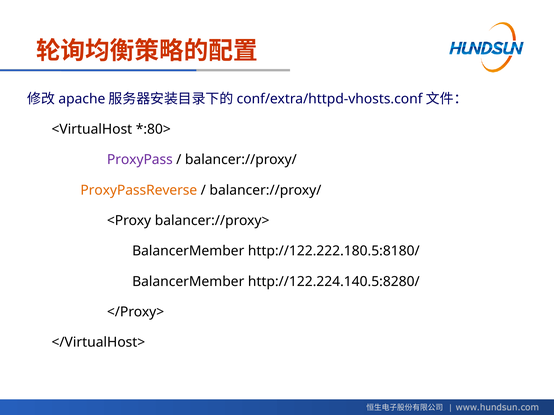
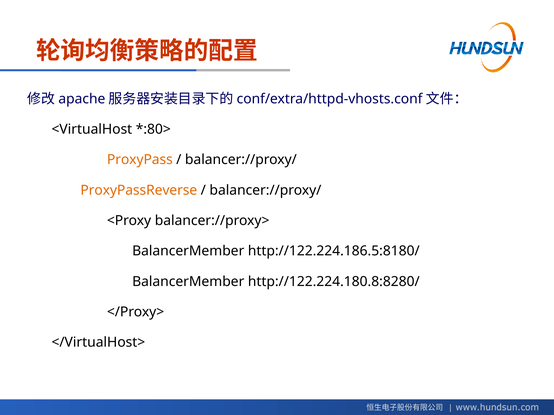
ProxyPass colour: purple -> orange
http://122.222.180.5:8180/: http://122.222.180.5:8180/ -> http://122.224.186.5:8180/
http://122.224.140.5:8280/: http://122.224.140.5:8280/ -> http://122.224.180.8:8280/
